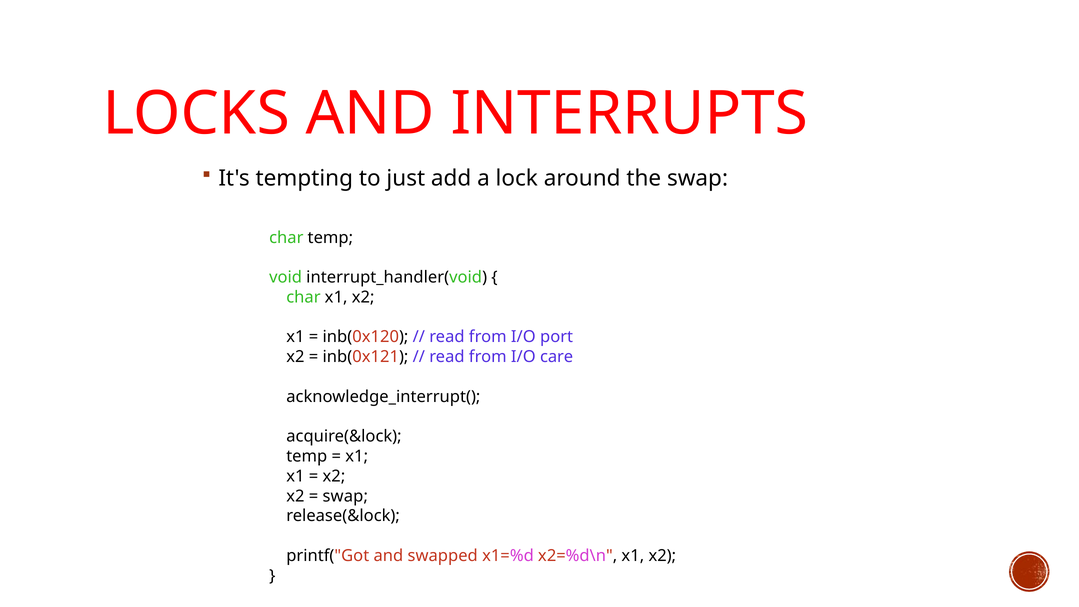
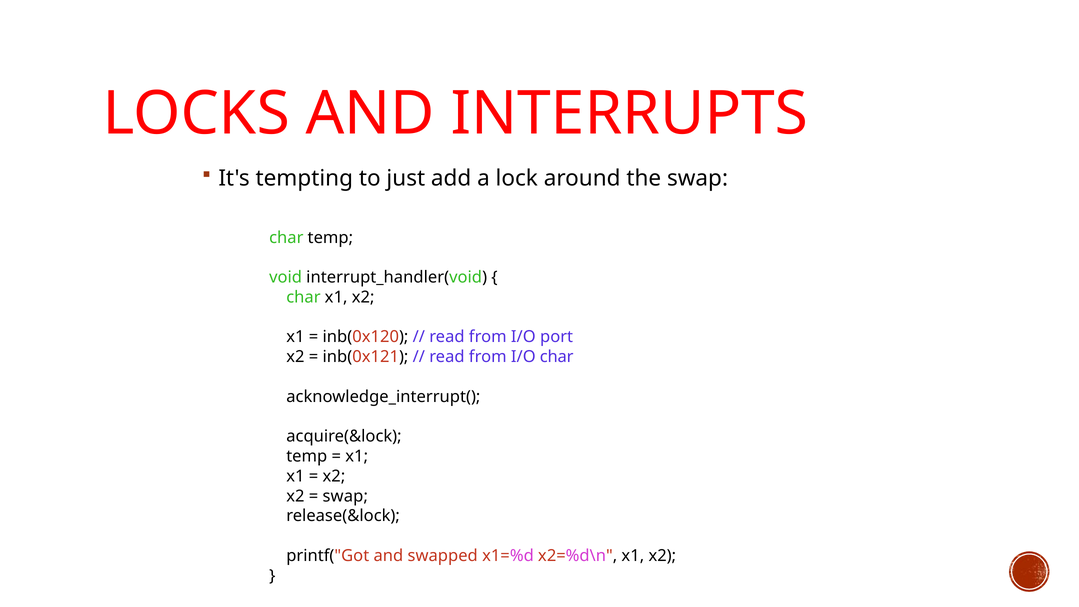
I/O care: care -> char
